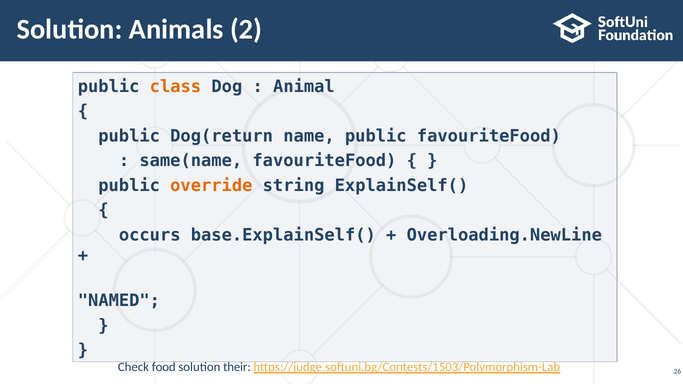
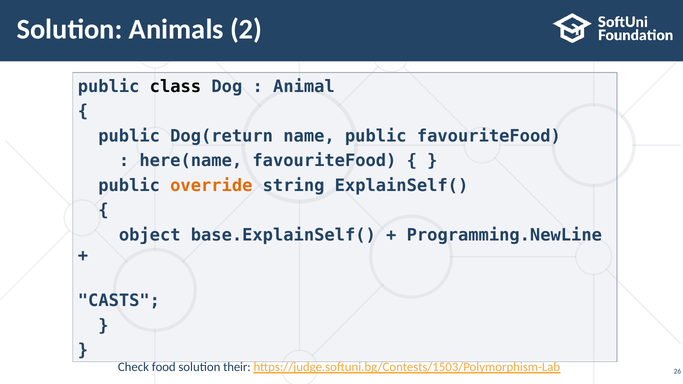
class colour: orange -> black
same(name: same(name -> here(name
occurs: occurs -> object
Overloading.NewLine: Overloading.NewLine -> Programming.NewLine
NAMED: NAMED -> CASTS
